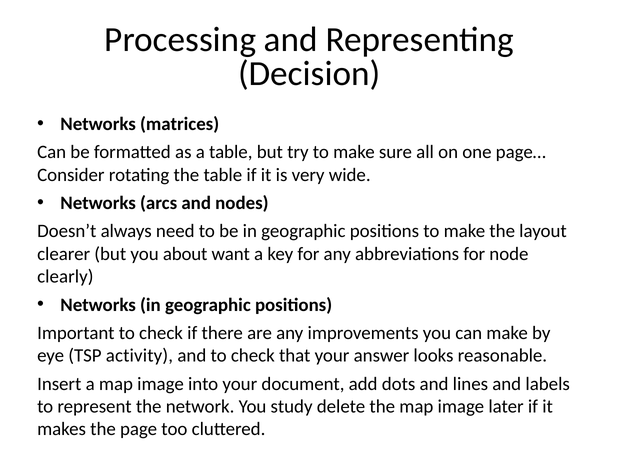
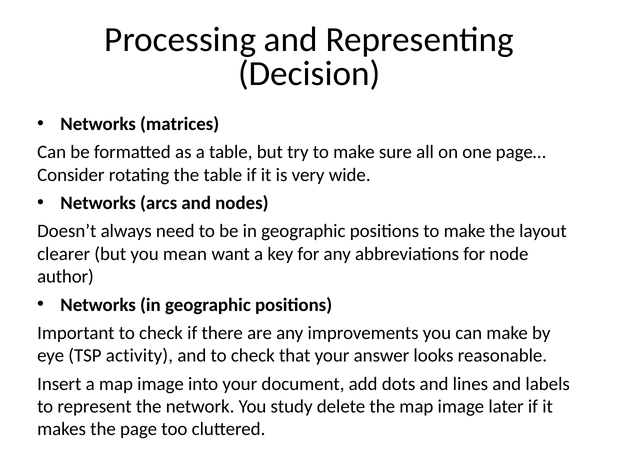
about: about -> mean
clearly: clearly -> author
